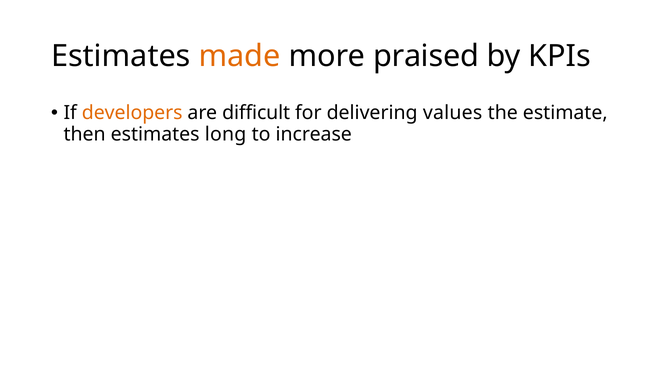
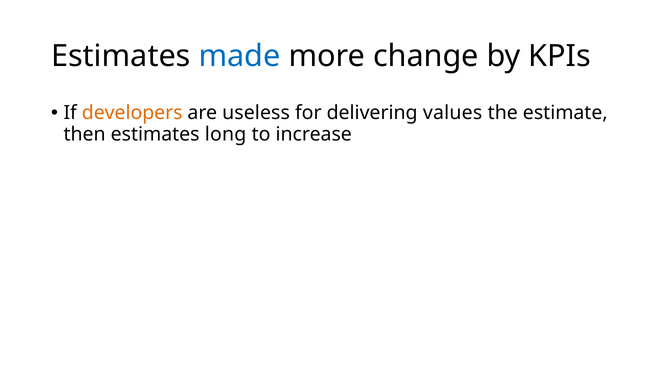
made colour: orange -> blue
praised: praised -> change
difficult: difficult -> useless
